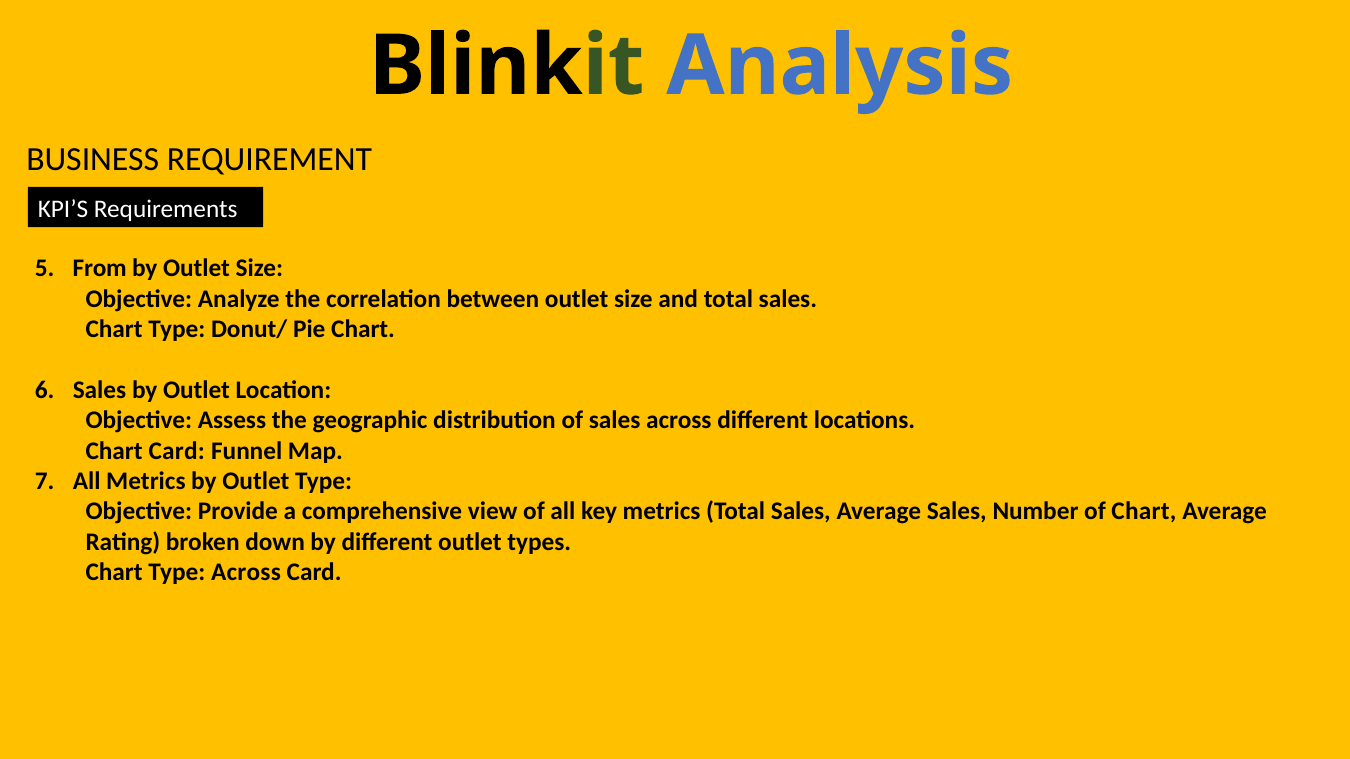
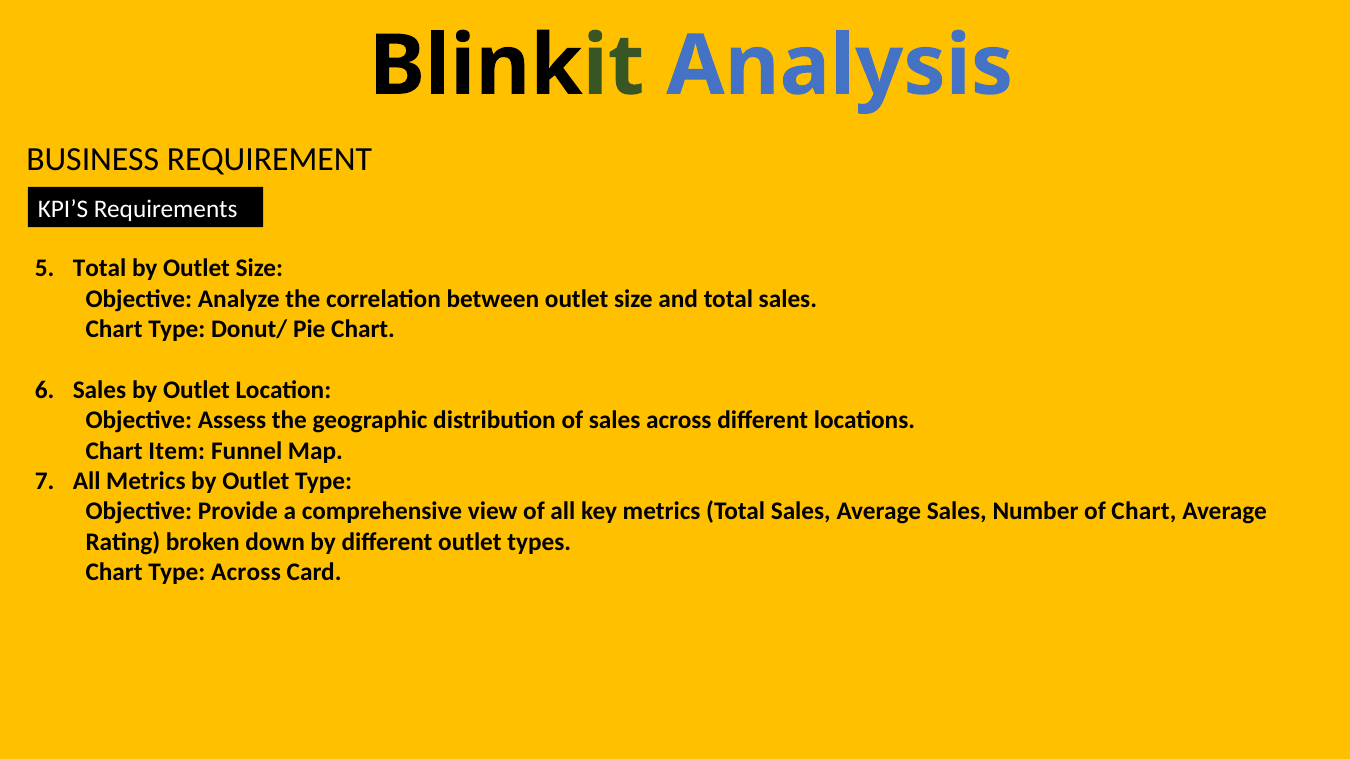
From at (100, 269): From -> Total
Chart Card: Card -> Item
